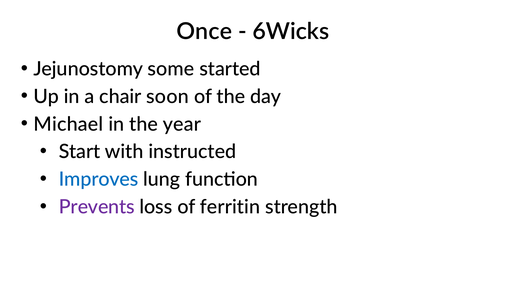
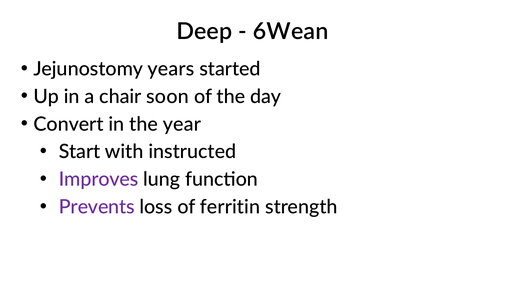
Once: Once -> Deep
6Wicks: 6Wicks -> 6Wean
some: some -> years
Michael: Michael -> Convert
Improves colour: blue -> purple
